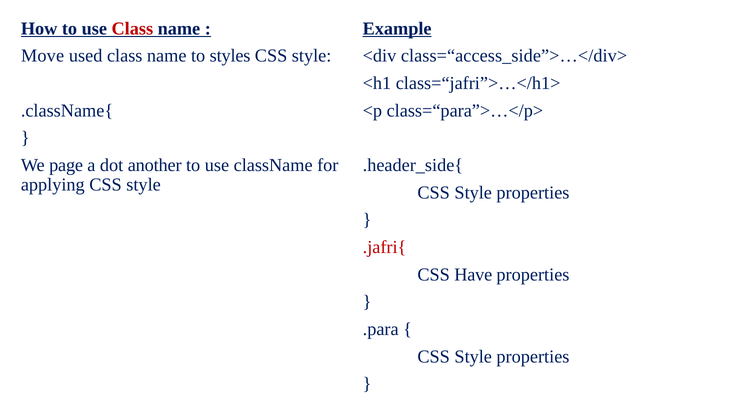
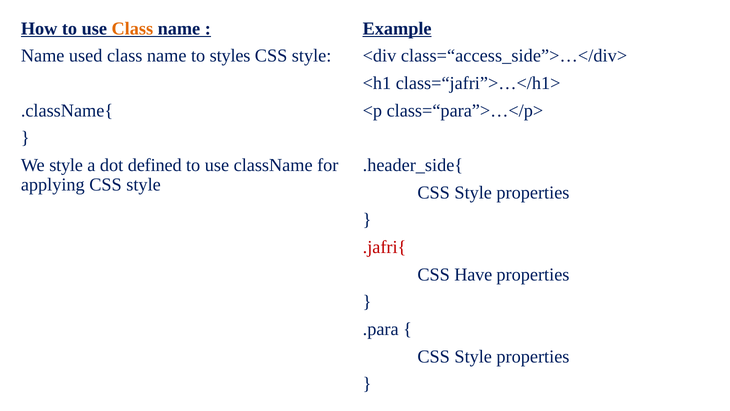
Class at (132, 29) colour: red -> orange
Move at (43, 56): Move -> Name
We page: page -> style
another: another -> defined
